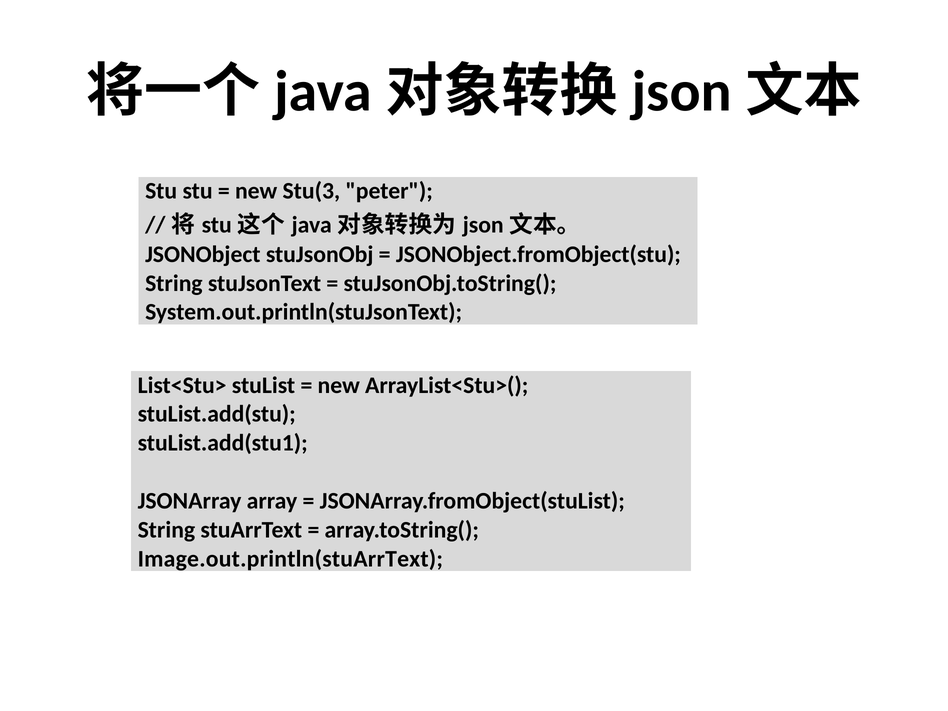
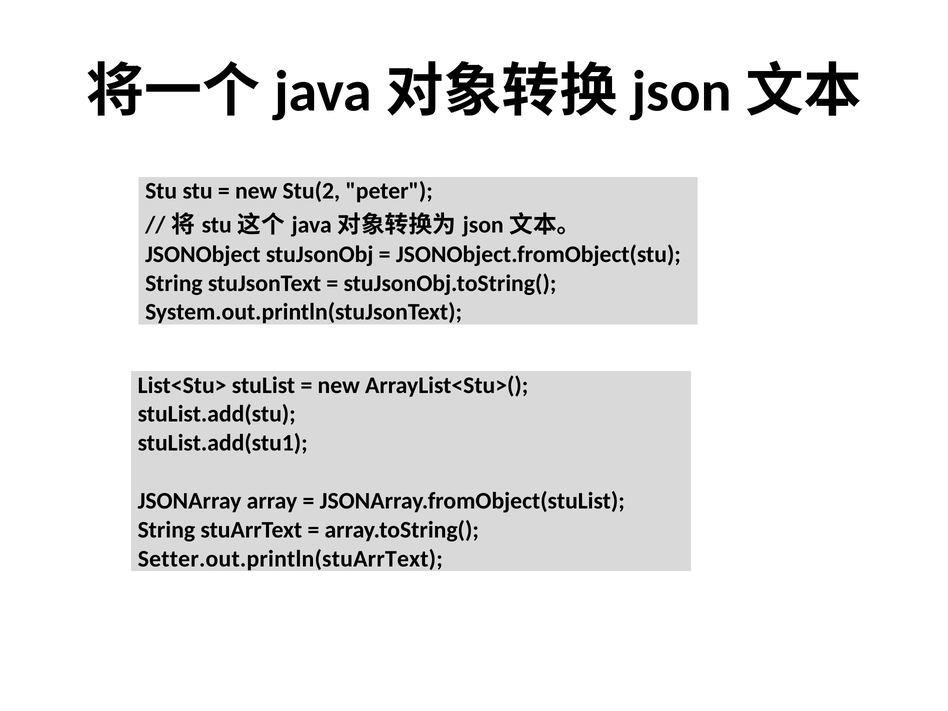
Stu(3: Stu(3 -> Stu(2
Image.out.println(stuArrText: Image.out.println(stuArrText -> Setter.out.println(stuArrText
